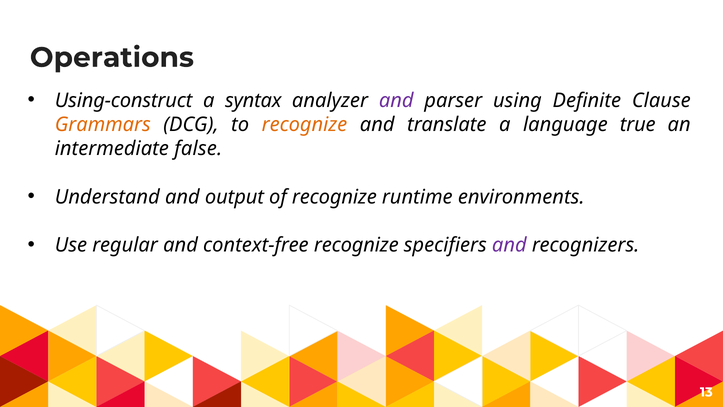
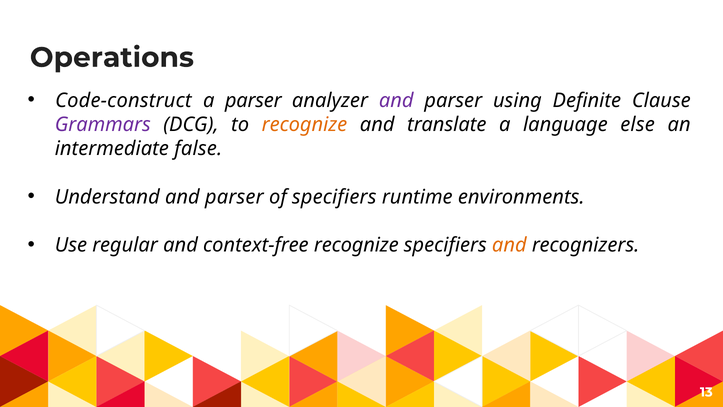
Using-construct: Using-construct -> Code-construct
a syntax: syntax -> parser
Grammars colour: orange -> purple
true: true -> else
Understand and output: output -> parser
of recognize: recognize -> specifiers
and at (509, 245) colour: purple -> orange
